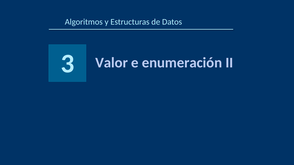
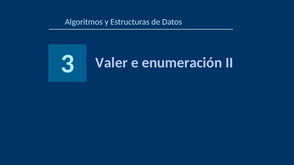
Valor: Valor -> Valer
